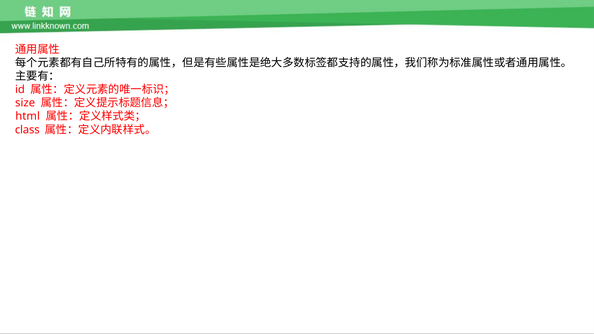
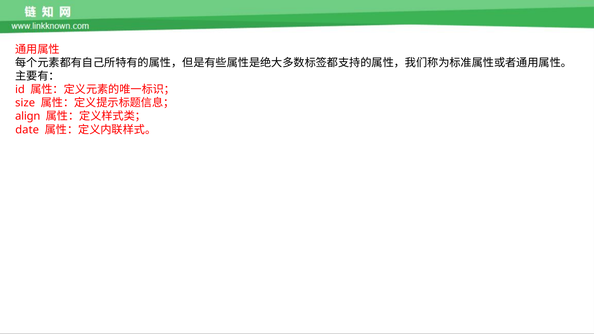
html: html -> align
class: class -> date
